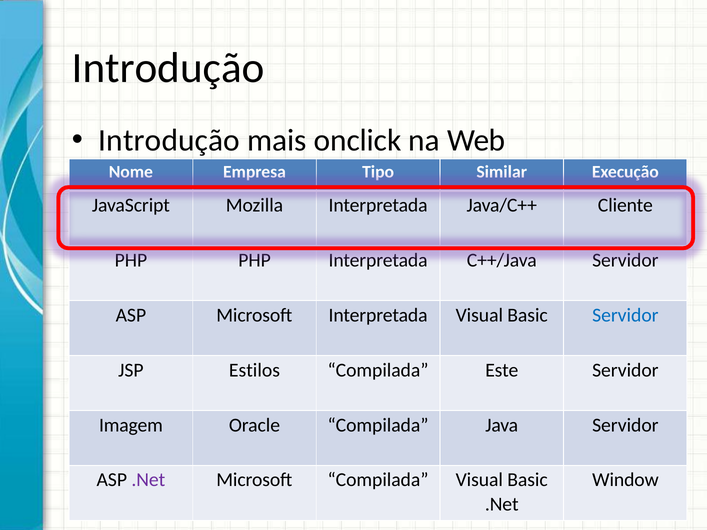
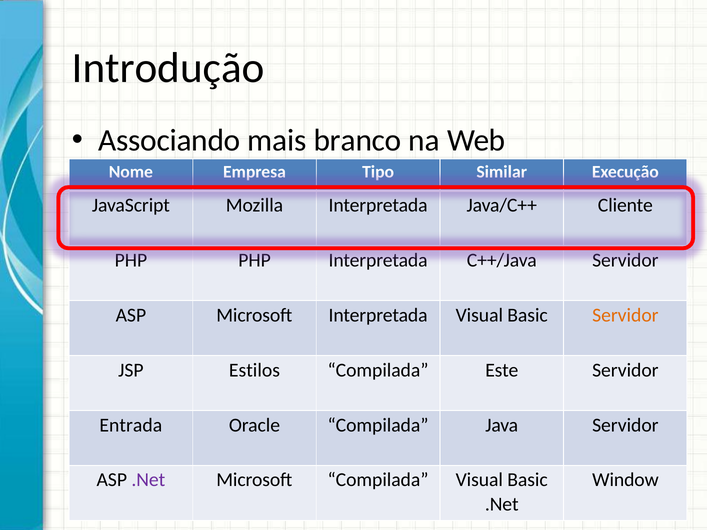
Introdução at (169, 140): Introdução -> Associando
onclick: onclick -> branco
Servidor at (625, 315) colour: blue -> orange
Imagem: Imagem -> Entrada
